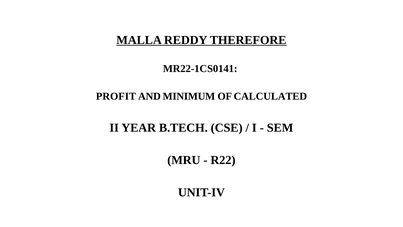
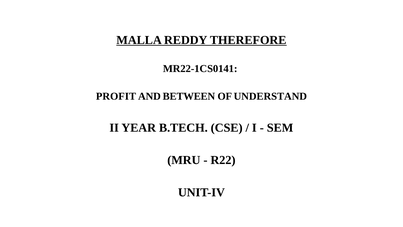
MINIMUM: MINIMUM -> BETWEEN
CALCULATED: CALCULATED -> UNDERSTAND
